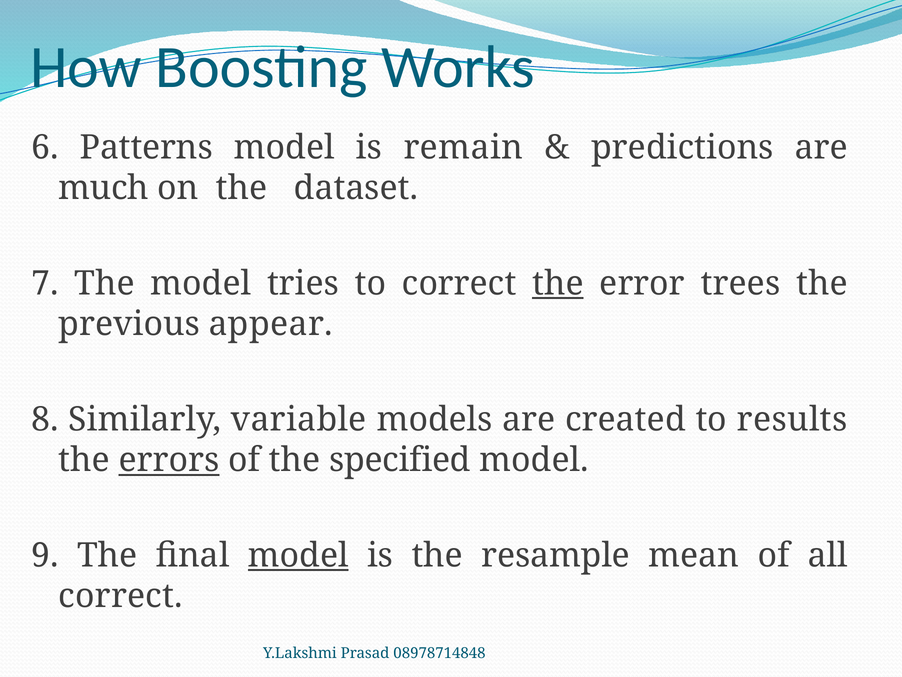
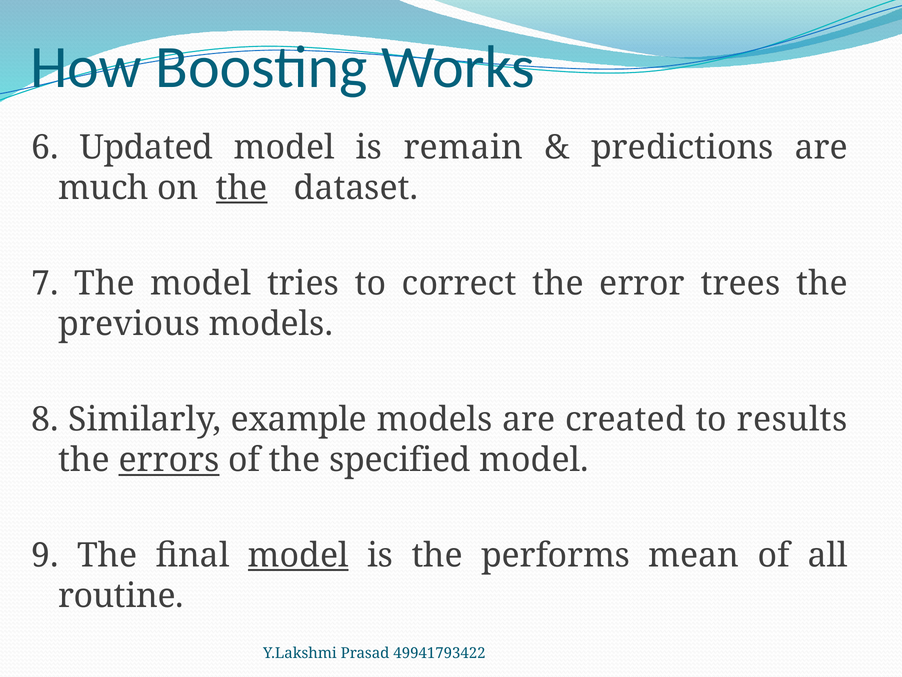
Patterns: Patterns -> Updated
the at (242, 188) underline: none -> present
the at (558, 283) underline: present -> none
previous appear: appear -> models
variable: variable -> example
resample: resample -> performs
correct at (121, 596): correct -> routine
08978714848: 08978714848 -> 49941793422
